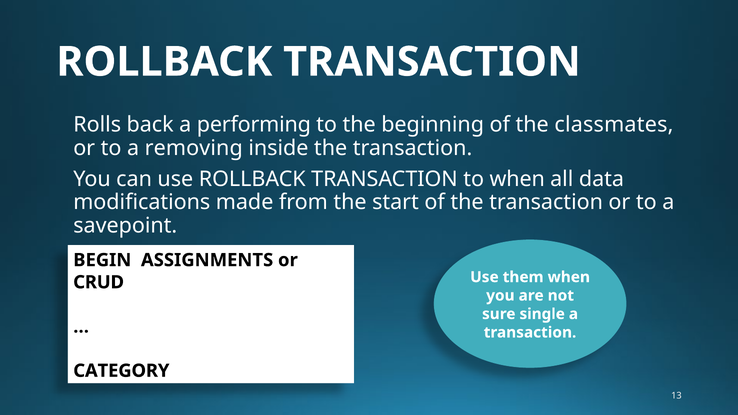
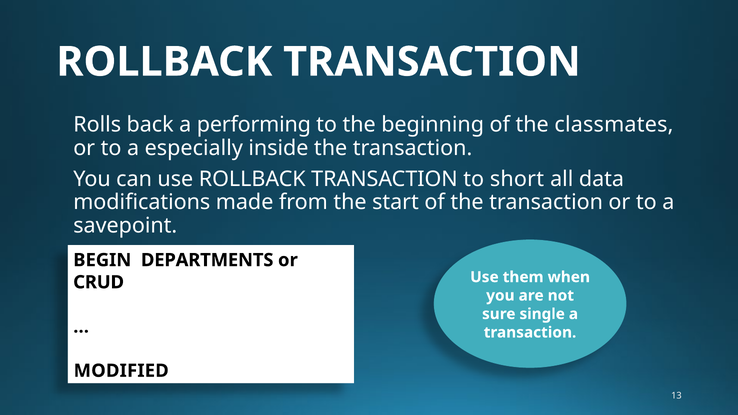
removing: removing -> especially
to when: when -> short
ASSIGNMENTS: ASSIGNMENTS -> DEPARTMENTS
CATEGORY: CATEGORY -> MODIFIED
